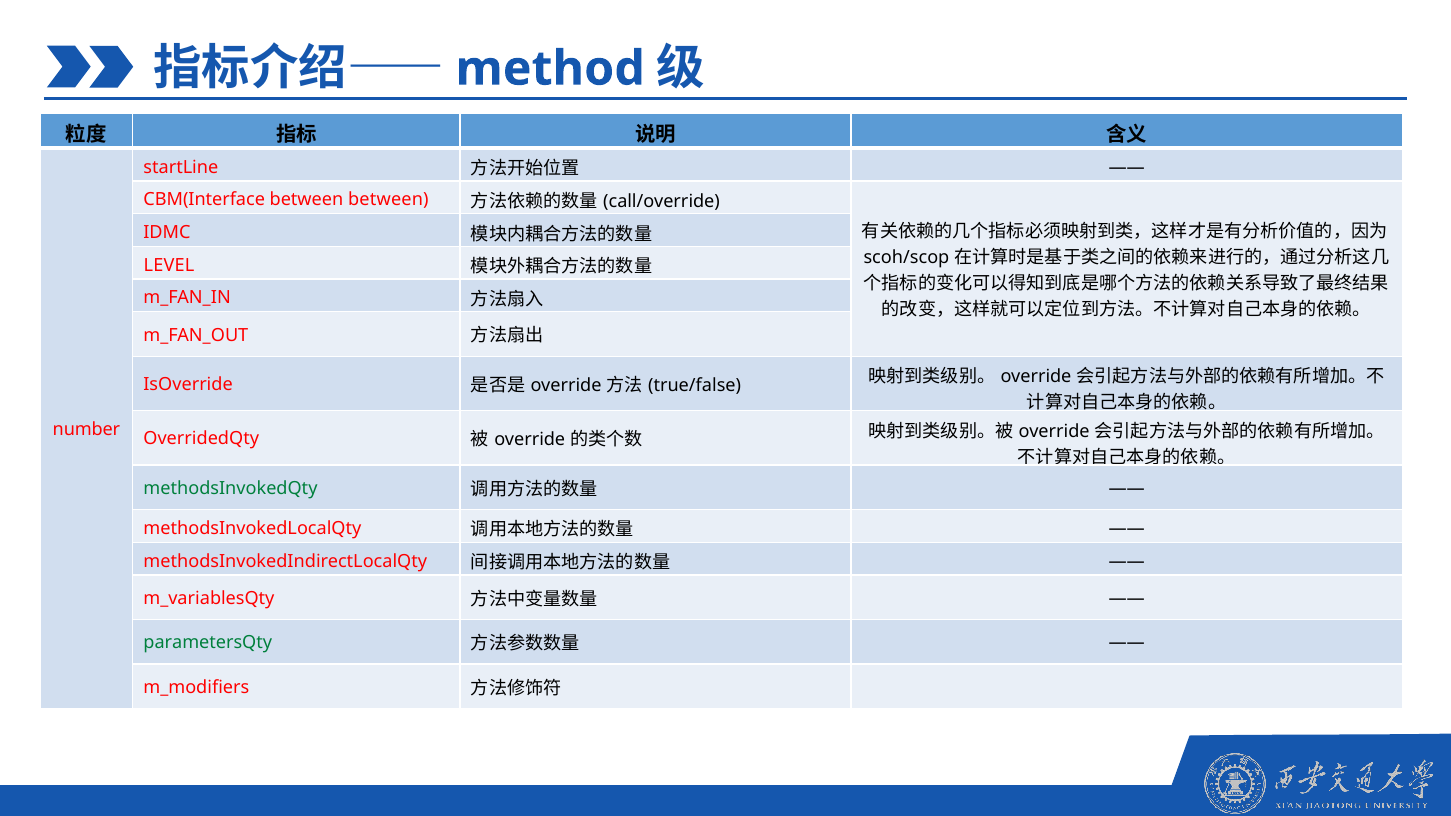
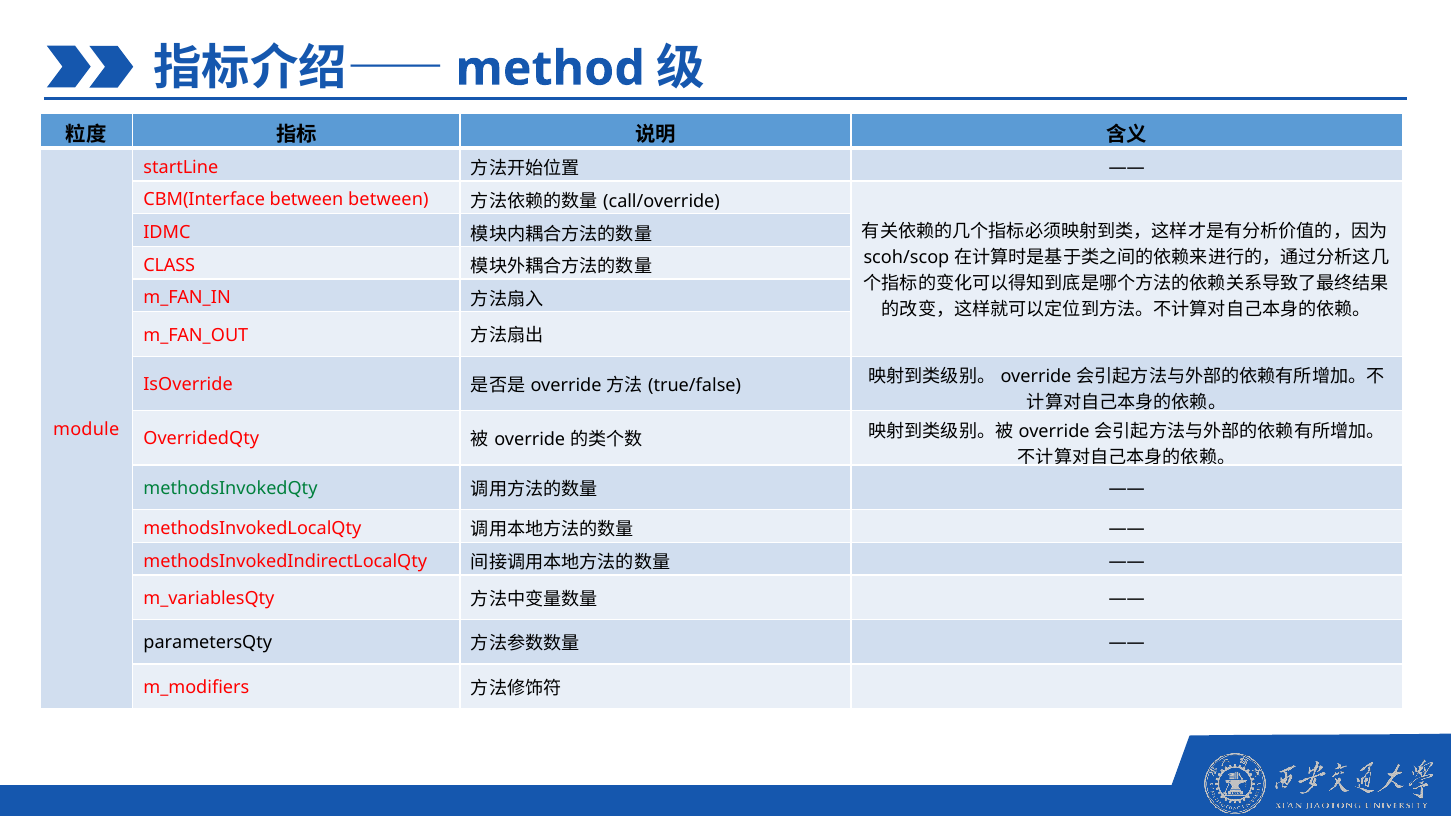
LEVEL: LEVEL -> CLASS
number: number -> module
parametersQty colour: green -> black
